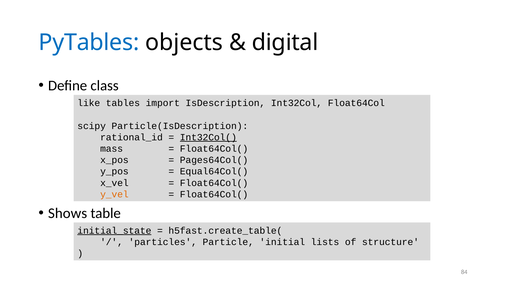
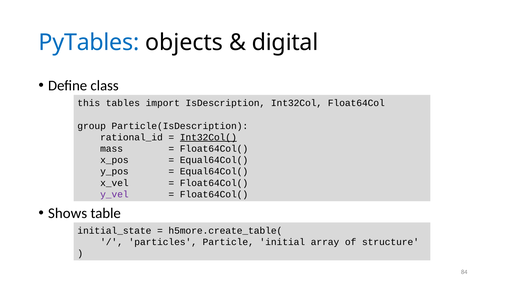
like: like -> this
scipy: scipy -> group
Pages64Col( at (214, 160): Pages64Col( -> Equal64Col(
y_vel colour: orange -> purple
initial_state underline: present -> none
h5fast.create_table(: h5fast.create_table( -> h5more.create_table(
lists: lists -> array
